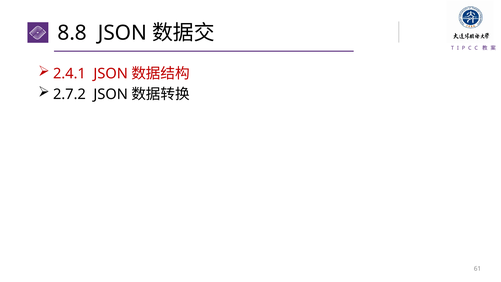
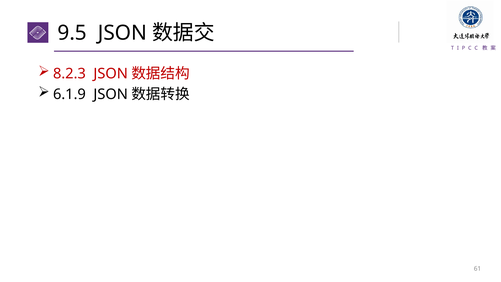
8.8: 8.8 -> 9.5
2.4.1: 2.4.1 -> 8.2.3
2.7.2: 2.7.2 -> 6.1.9
